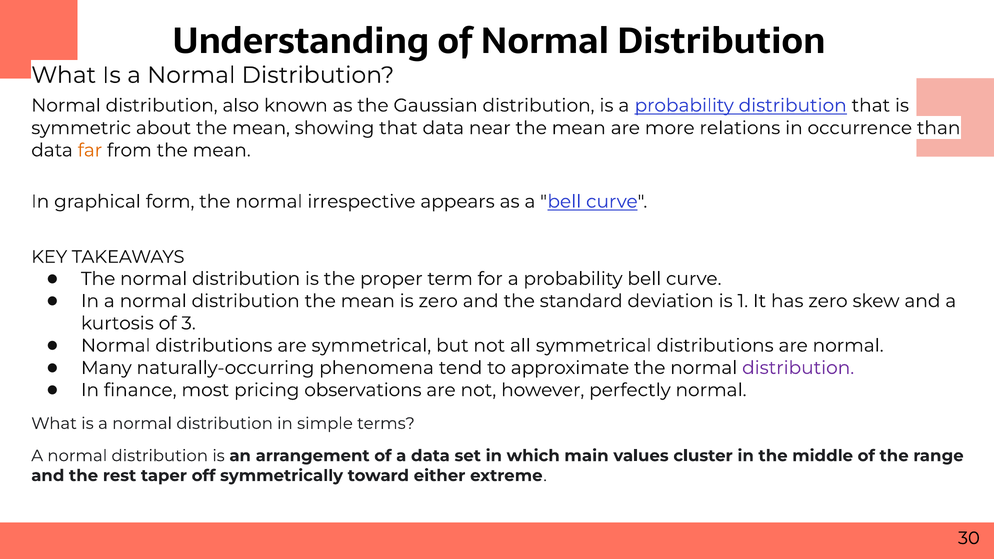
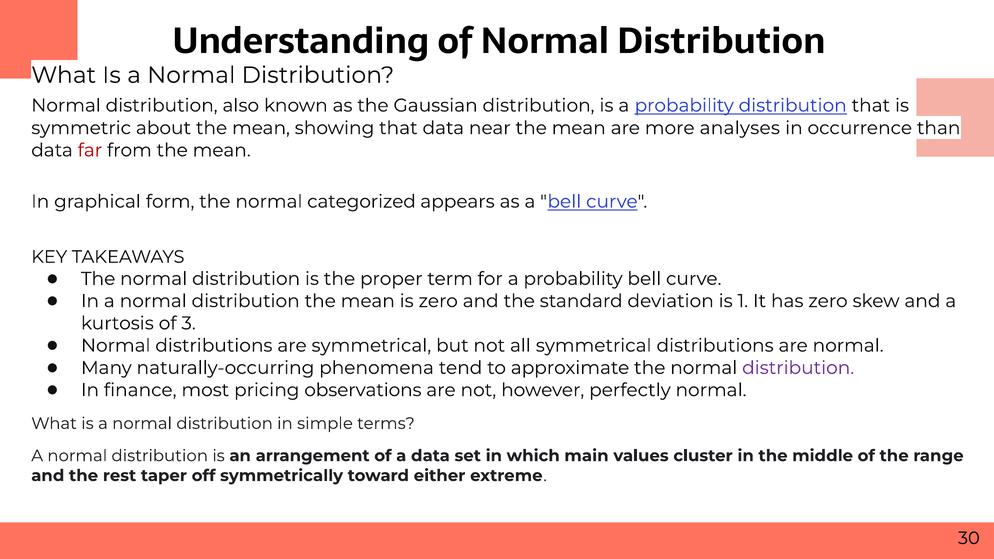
relations: relations -> analyses
far colour: orange -> red
irrespective: irrespective -> categorized
